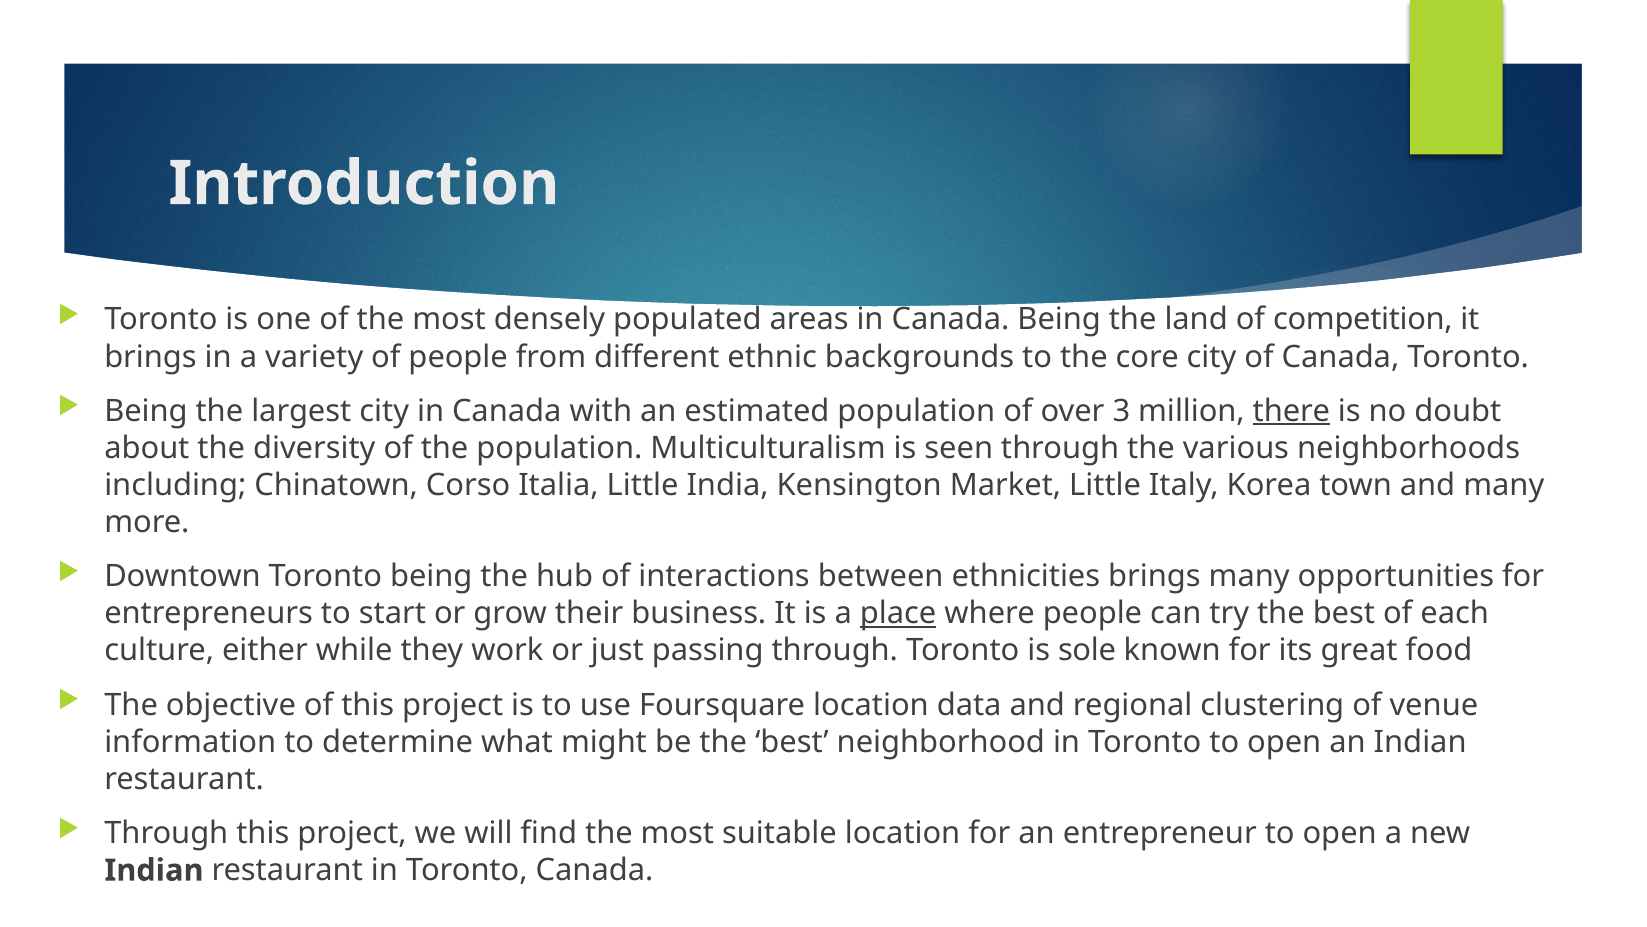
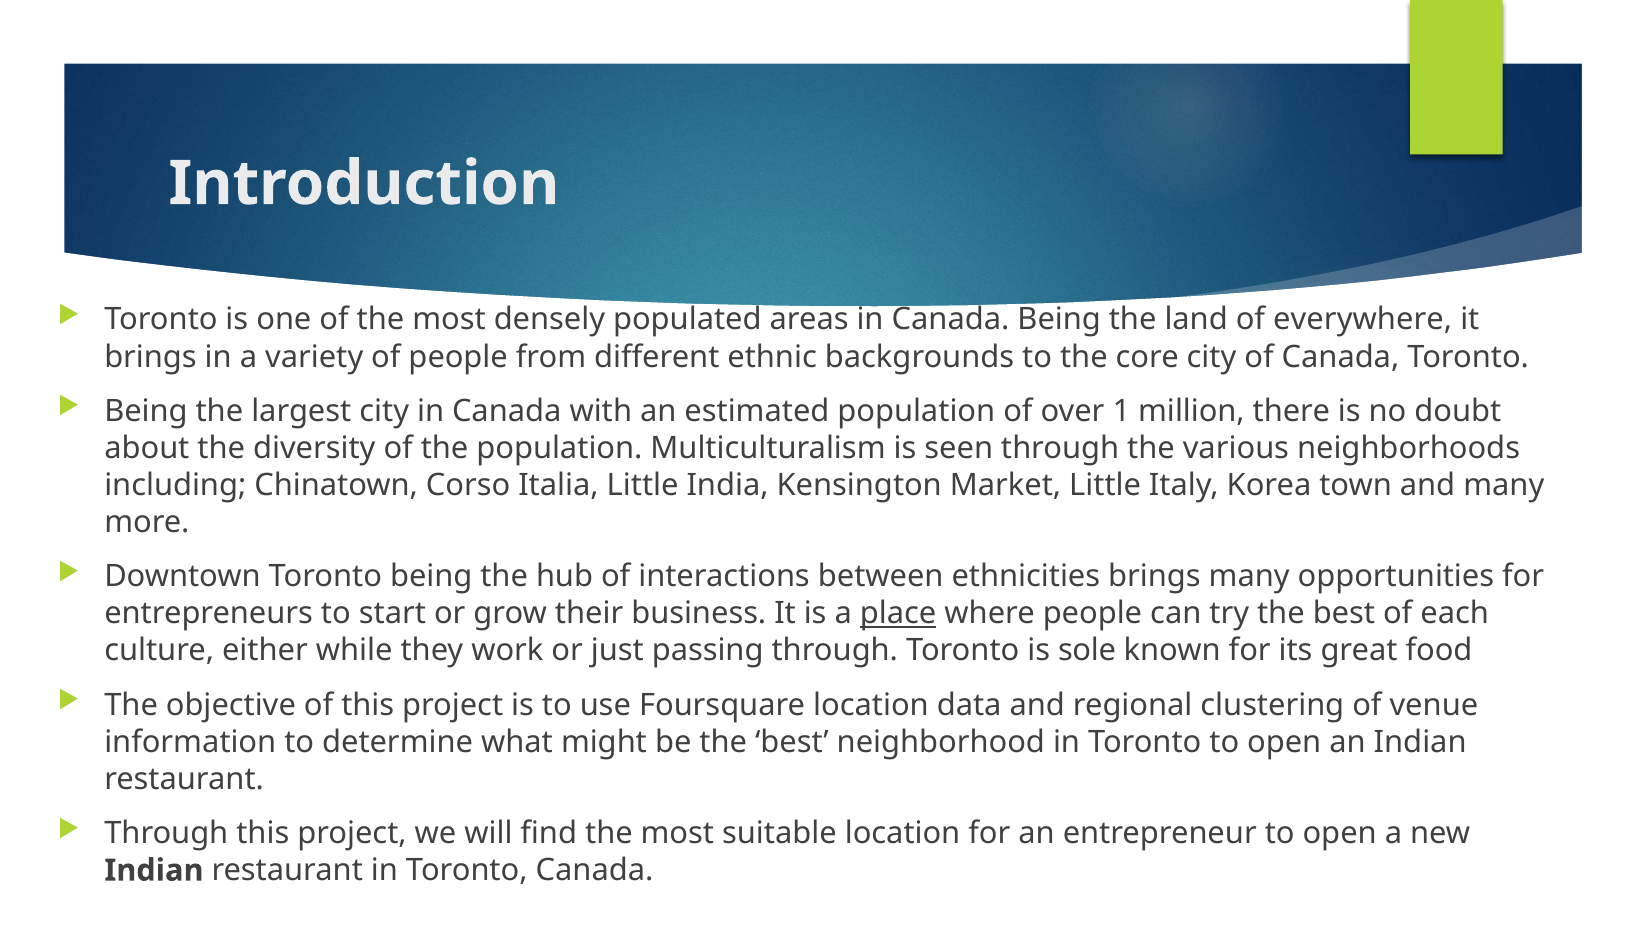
competition: competition -> everywhere
3: 3 -> 1
there underline: present -> none
